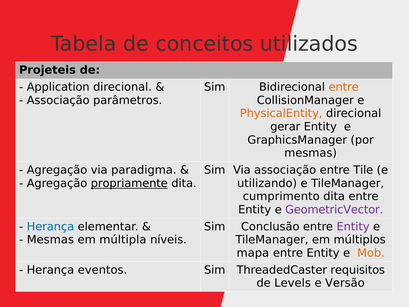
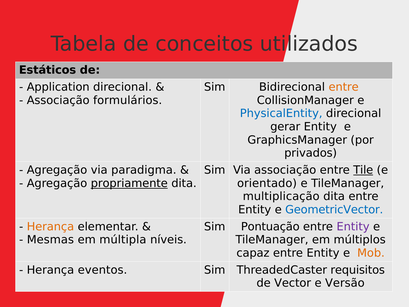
Projeteis: Projeteis -> Estáticos
parâmetros: parâmetros -> formulários
PhysicalEntity colour: orange -> blue
mesmas at (311, 153): mesmas -> privados
Tile underline: none -> present
utilizando: utilizando -> orientado
cumprimento: cumprimento -> multiplicação
GeometricVector colour: purple -> blue
Herança at (50, 226) colour: blue -> orange
Conclusão: Conclusão -> Pontuação
mapa: mapa -> capaz
Levels: Levels -> Vector
